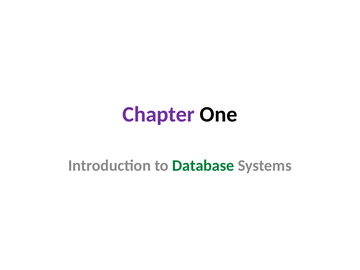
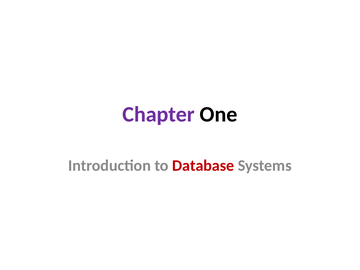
Database colour: green -> red
